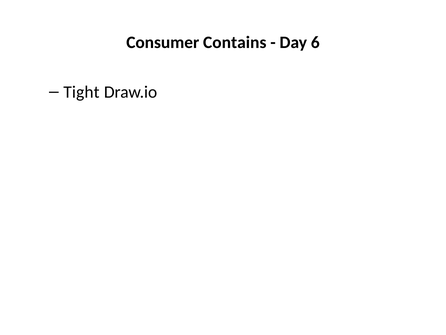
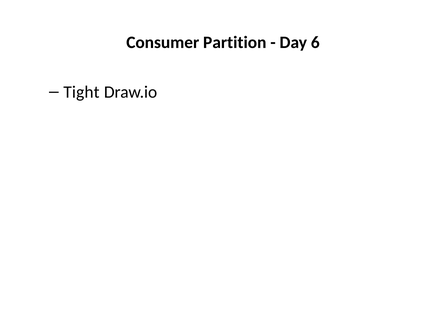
Contains: Contains -> Partition
